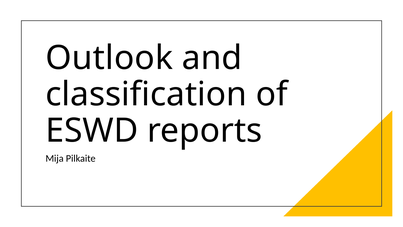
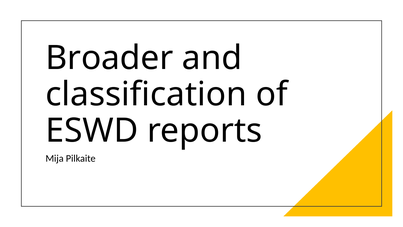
Outlook: Outlook -> Broader
